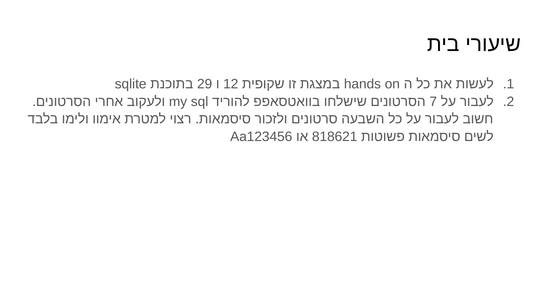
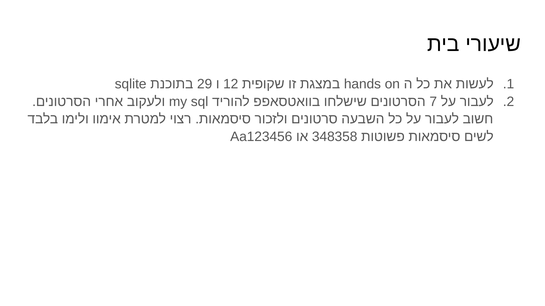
818621: 818621 -> 348358
